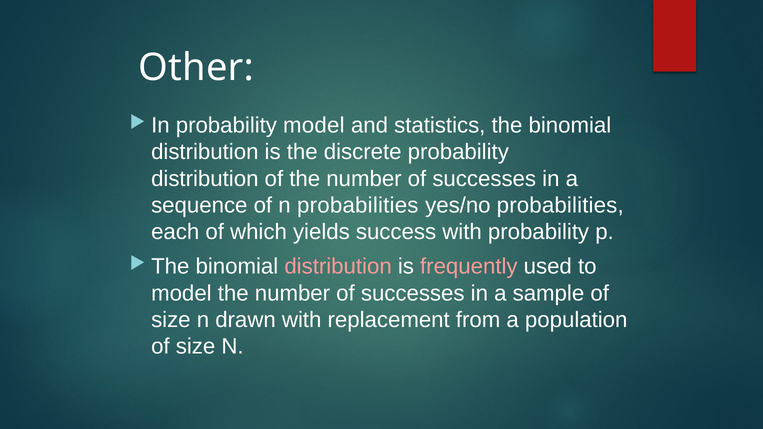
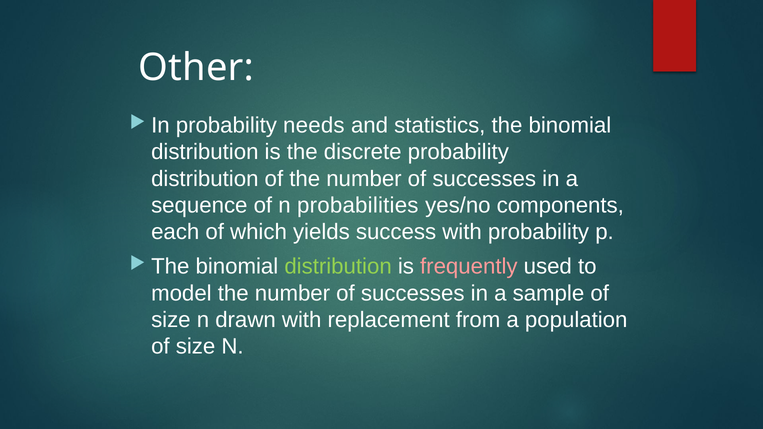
probability model: model -> needs
yes/no probabilities: probabilities -> components
distribution at (338, 267) colour: pink -> light green
